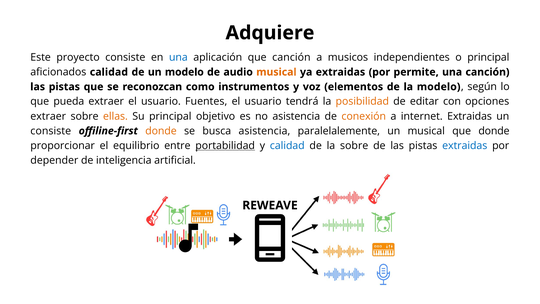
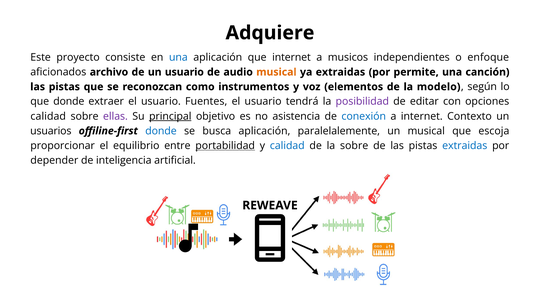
que canción: canción -> internet
o principal: principal -> enfoque
aficionados calidad: calidad -> archivo
un modelo: modelo -> usuario
que pueda: pueda -> donde
posibilidad colour: orange -> purple
extraer at (48, 116): extraer -> calidad
ellas colour: orange -> purple
principal at (170, 116) underline: none -> present
conexión colour: orange -> blue
internet Extraidas: Extraidas -> Contexto
consiste at (51, 131): consiste -> usuarios
donde at (161, 131) colour: orange -> blue
busca asistencia: asistencia -> aplicación
que donde: donde -> escoja
